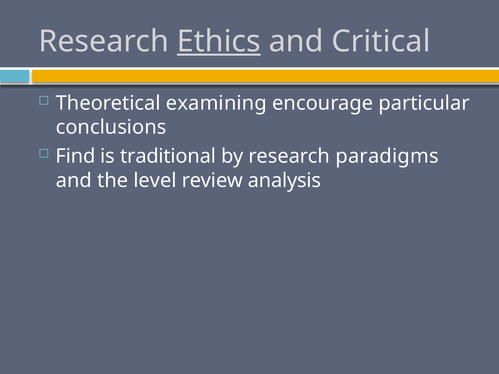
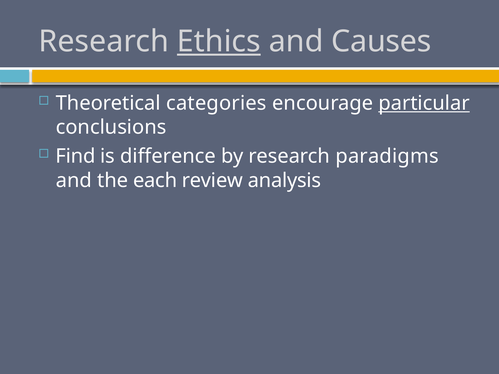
Critical: Critical -> Causes
examining: examining -> categories
particular underline: none -> present
traditional: traditional -> difference
level: level -> each
